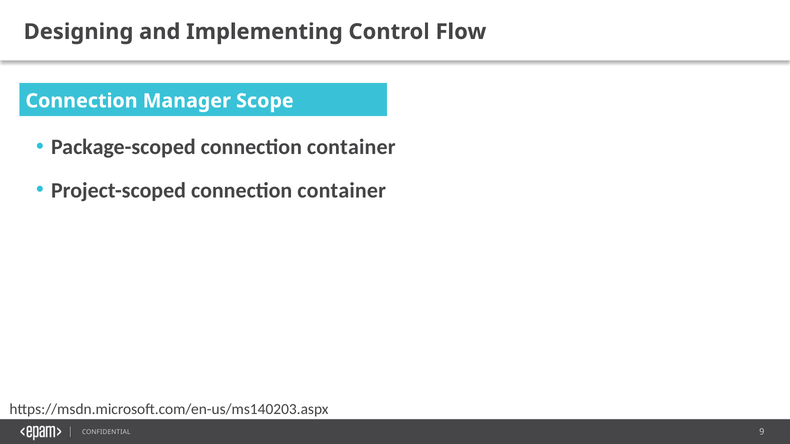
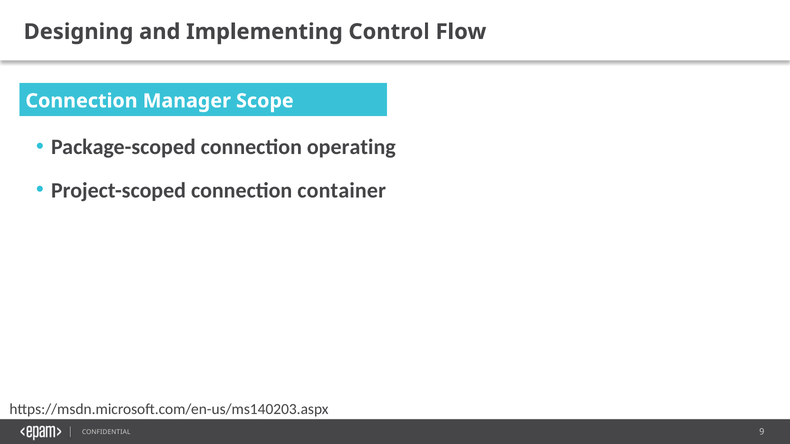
Package-scoped connection container: container -> operating
